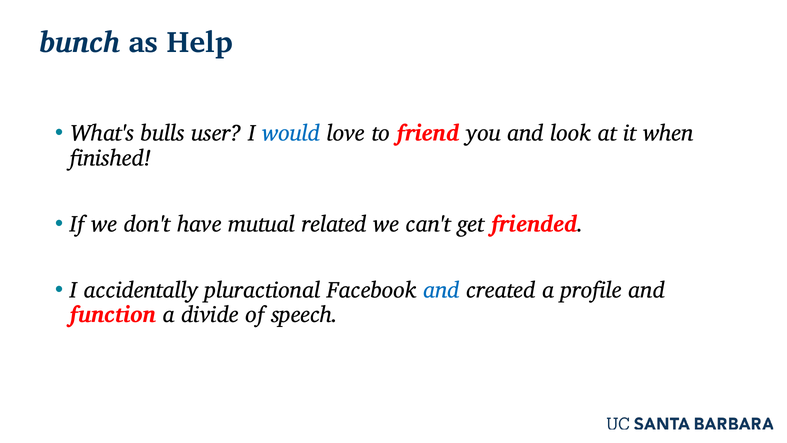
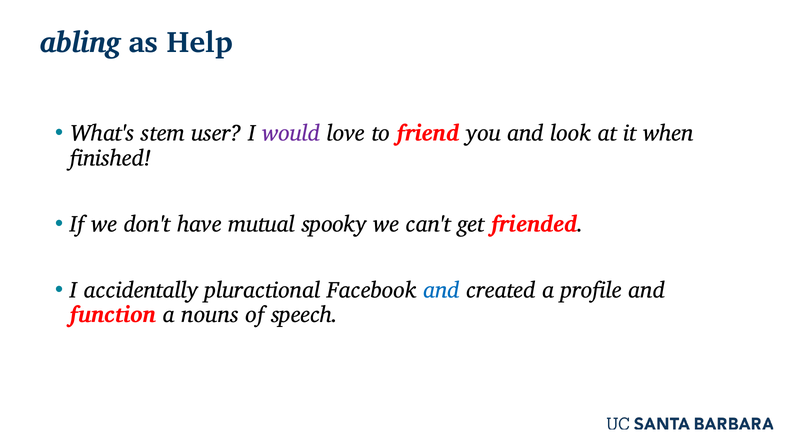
bunch: bunch -> abling
bulls: bulls -> stem
would colour: blue -> purple
related: related -> spooky
divide: divide -> nouns
